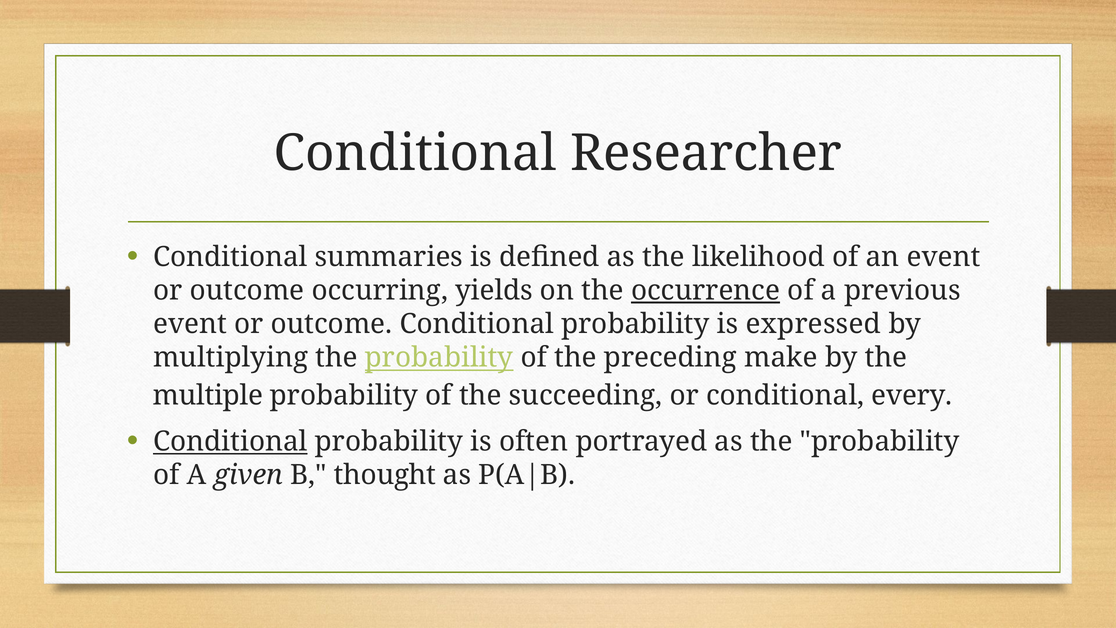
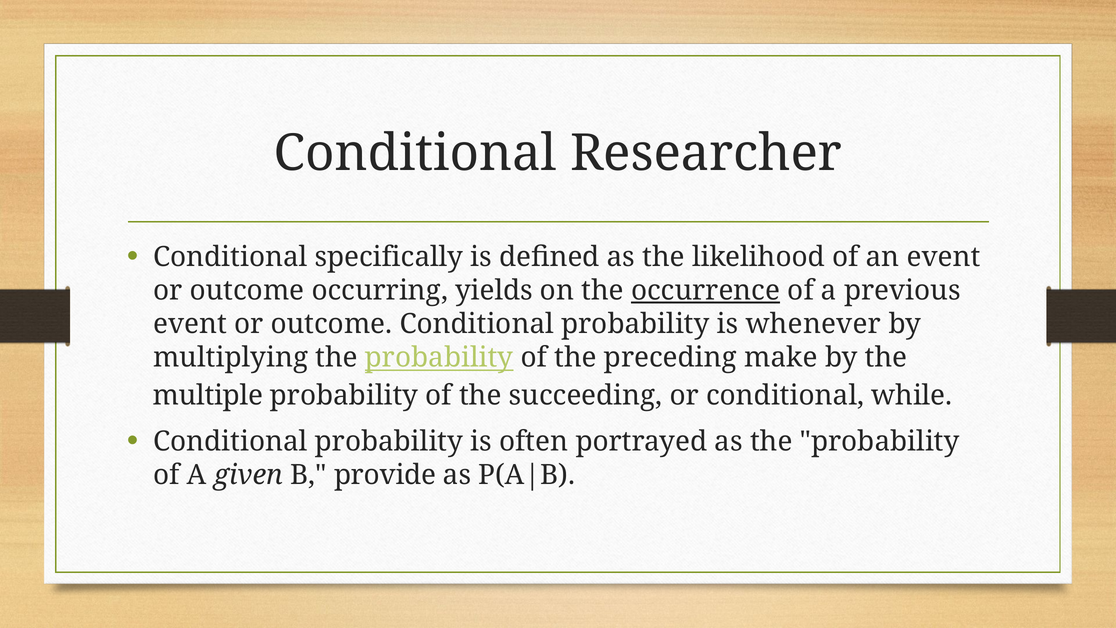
summaries: summaries -> specifically
expressed: expressed -> whenever
every: every -> while
Conditional at (230, 442) underline: present -> none
thought: thought -> provide
